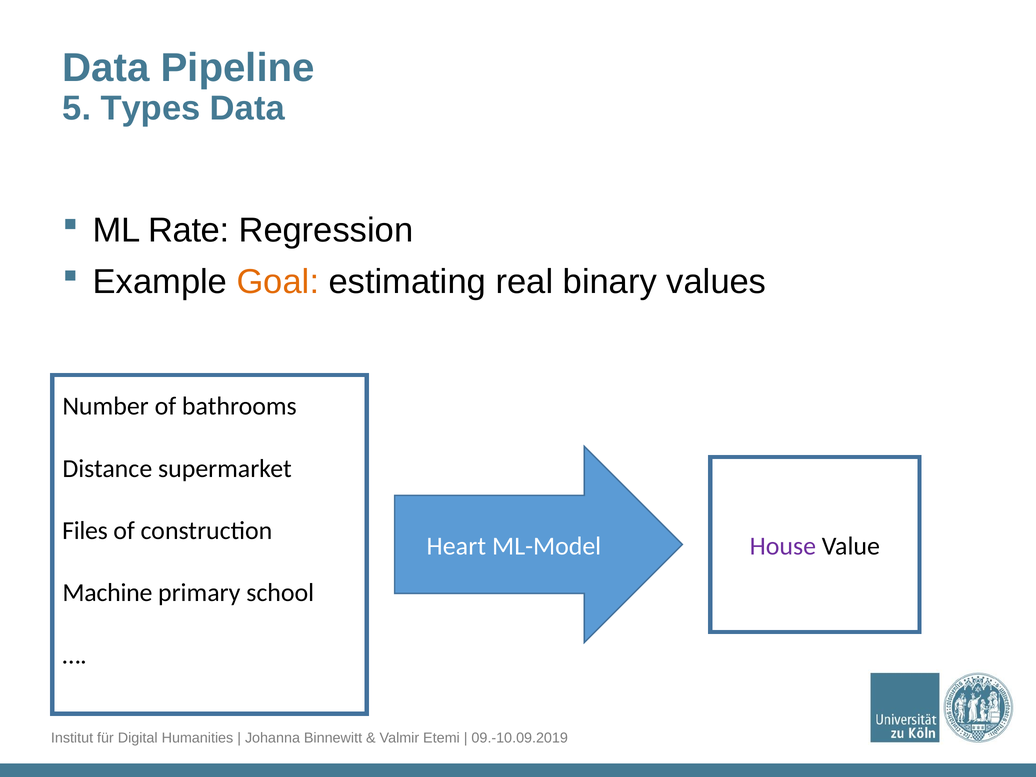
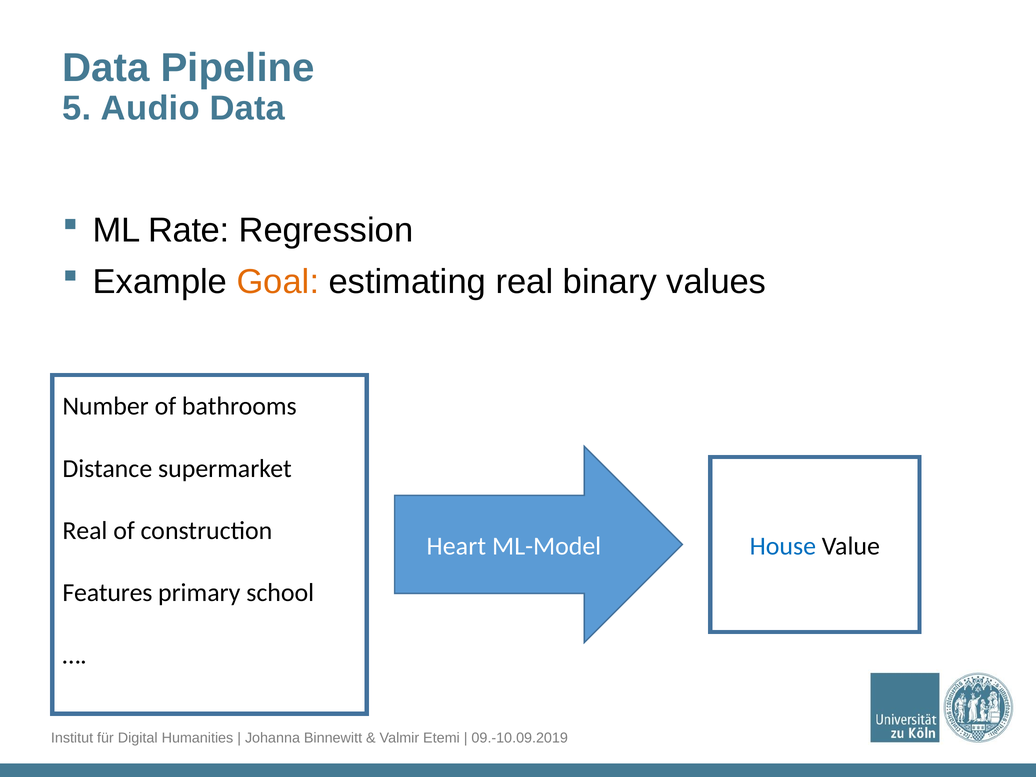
Types: Types -> Audio
Files at (85, 531): Files -> Real
House colour: purple -> blue
Machine: Machine -> Features
